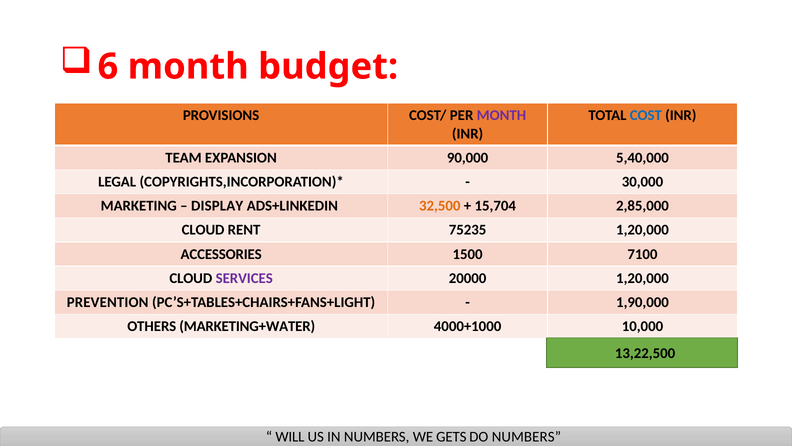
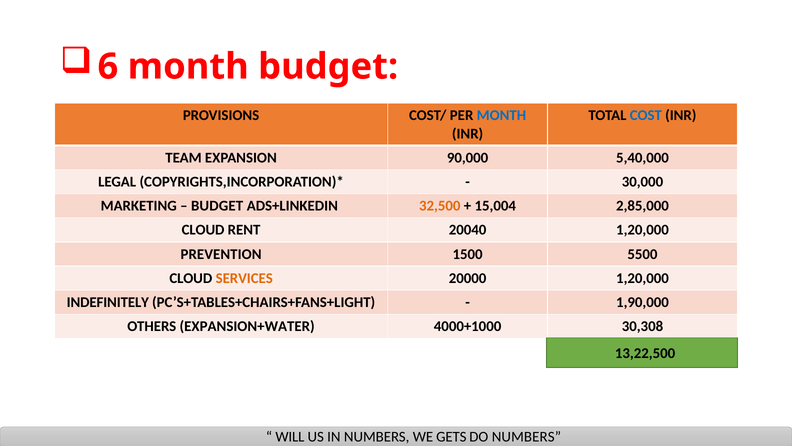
MONTH at (501, 115) colour: purple -> blue
DISPLAY at (217, 206): DISPLAY -> BUDGET
15,704: 15,704 -> 15,004
75235: 75235 -> 20040
ACCESSORIES: ACCESSORIES -> PREVENTION
7100: 7100 -> 5500
SERVICES colour: purple -> orange
PREVENTION: PREVENTION -> INDEFINITELY
MARKETING+WATER: MARKETING+WATER -> EXPANSION+WATER
10,000: 10,000 -> 30,308
